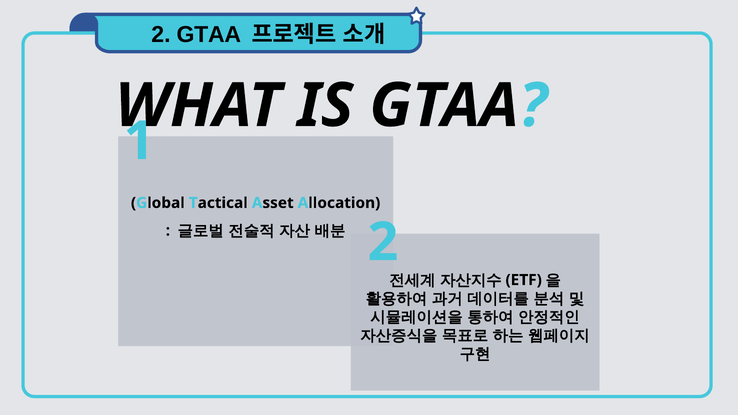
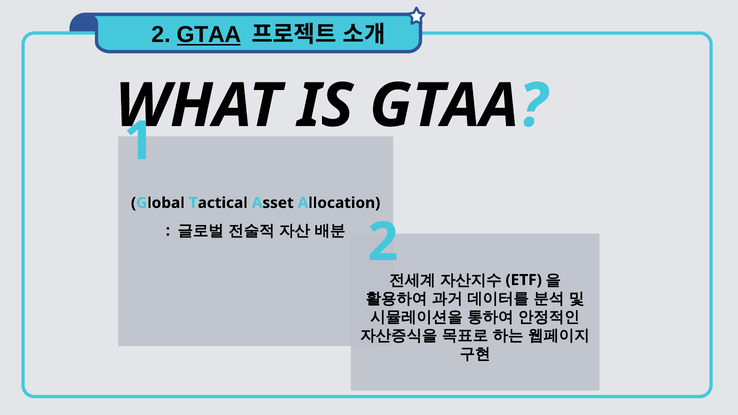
GTAA at (209, 35) underline: none -> present
